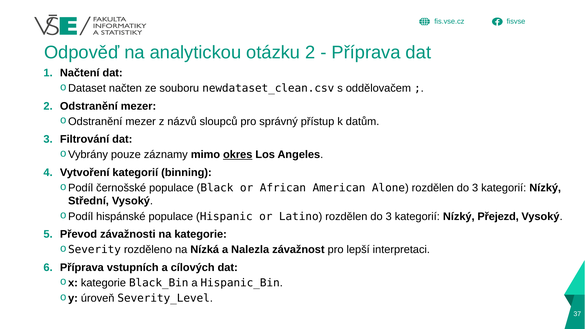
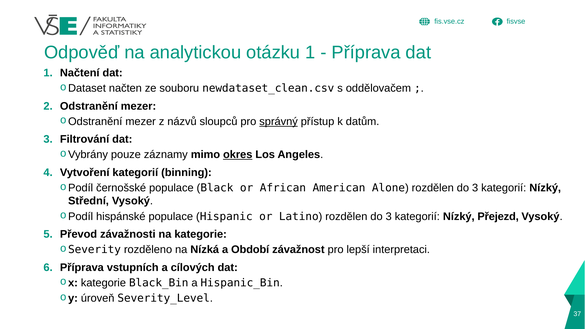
otázku 2: 2 -> 1
správný underline: none -> present
Nalezla: Nalezla -> Období
